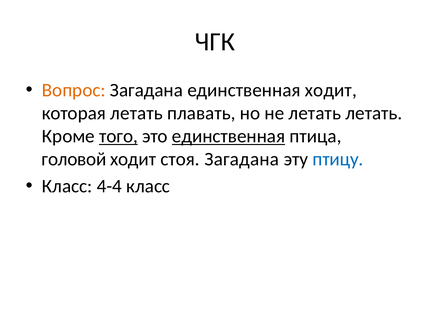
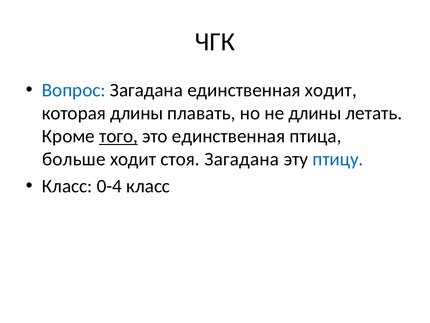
Вопрос colour: orange -> blue
которая летать: летать -> длины
не летать: летать -> длины
единственная at (229, 136) underline: present -> none
головой: головой -> больше
4-4: 4-4 -> 0-4
